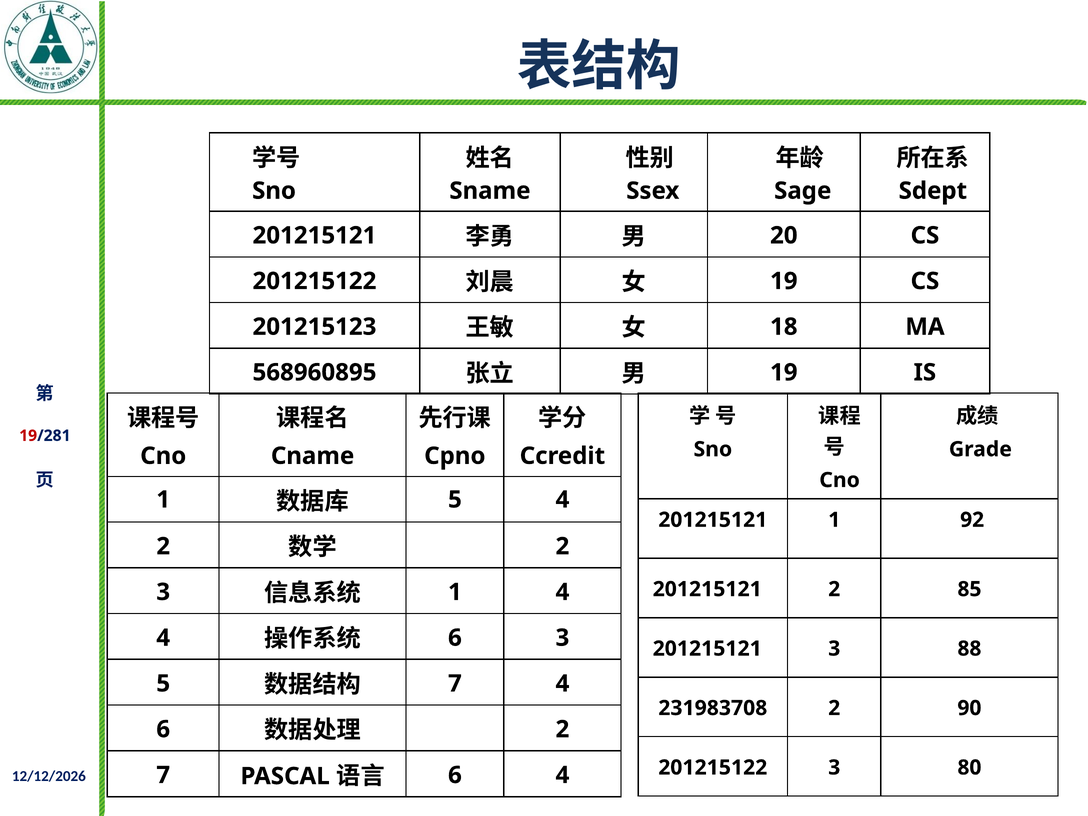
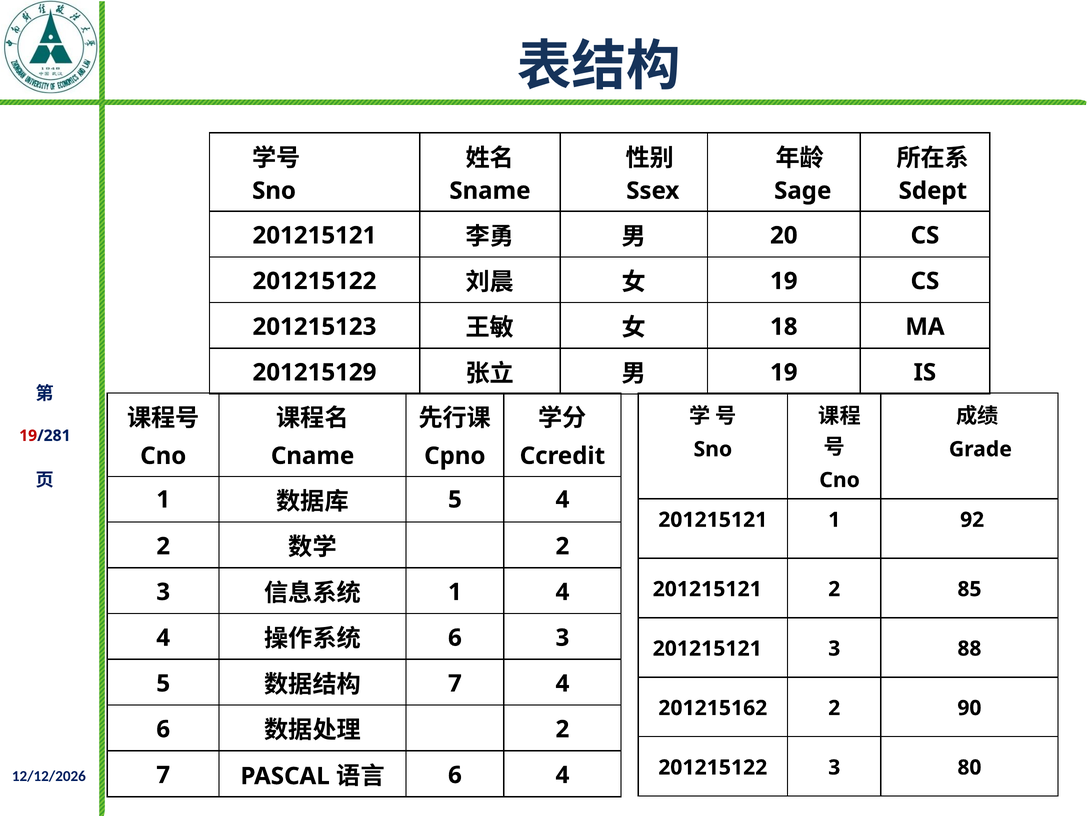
568960895: 568960895 -> 201215129
231983708: 231983708 -> 201215162
